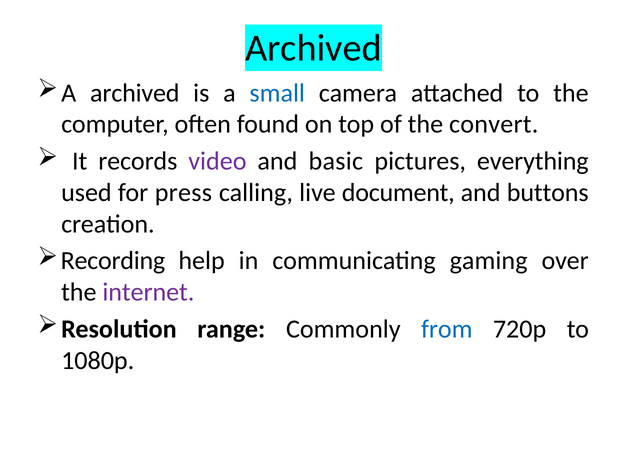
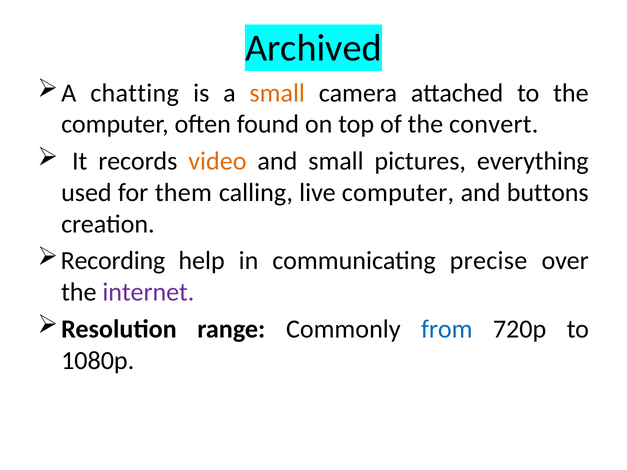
A archived: archived -> chatting
small at (277, 93) colour: blue -> orange
video colour: purple -> orange
and basic: basic -> small
press: press -> them
live document: document -> computer
gaming: gaming -> precise
